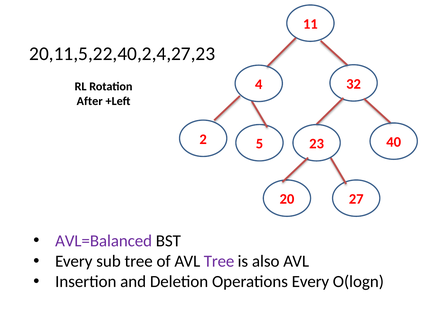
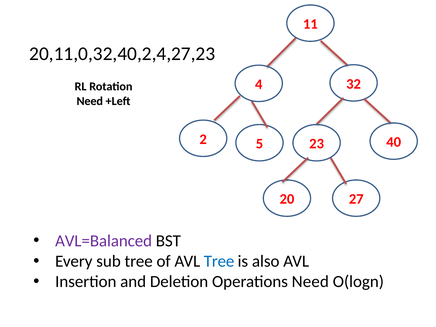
20,11,5,22,40,2,4,27,23: 20,11,5,22,40,2,4,27,23 -> 20,11,0,32,40,2,4,27,23
After at (90, 101): After -> Need
Tree at (219, 261) colour: purple -> blue
Operations Every: Every -> Need
